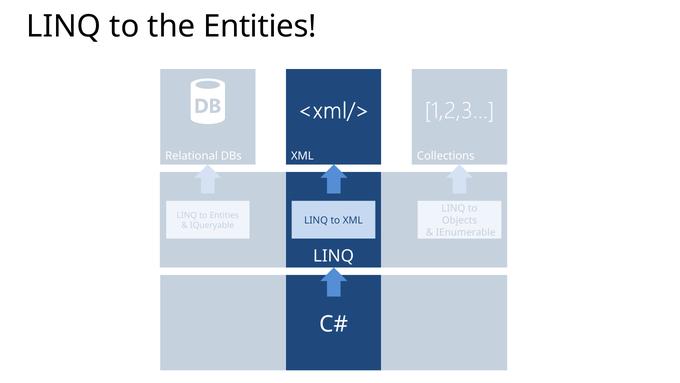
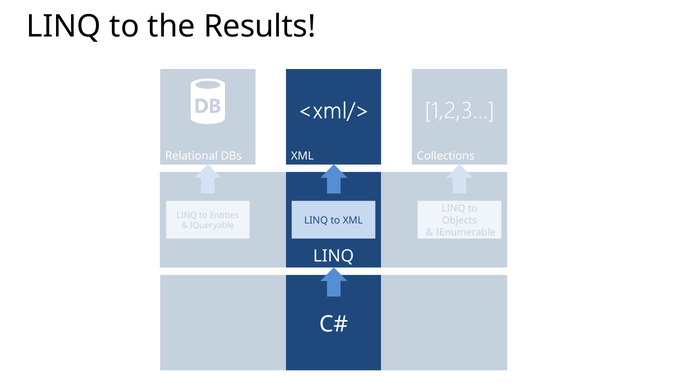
the Entities: Entities -> Results
